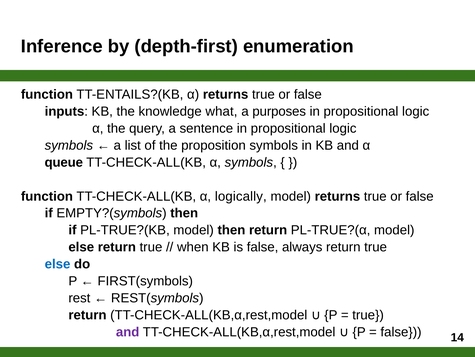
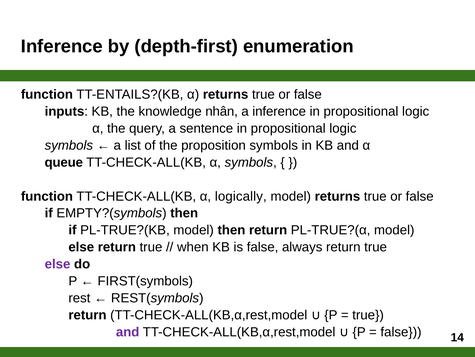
what: what -> nhân
a purposes: purposes -> inference
else at (58, 264) colour: blue -> purple
